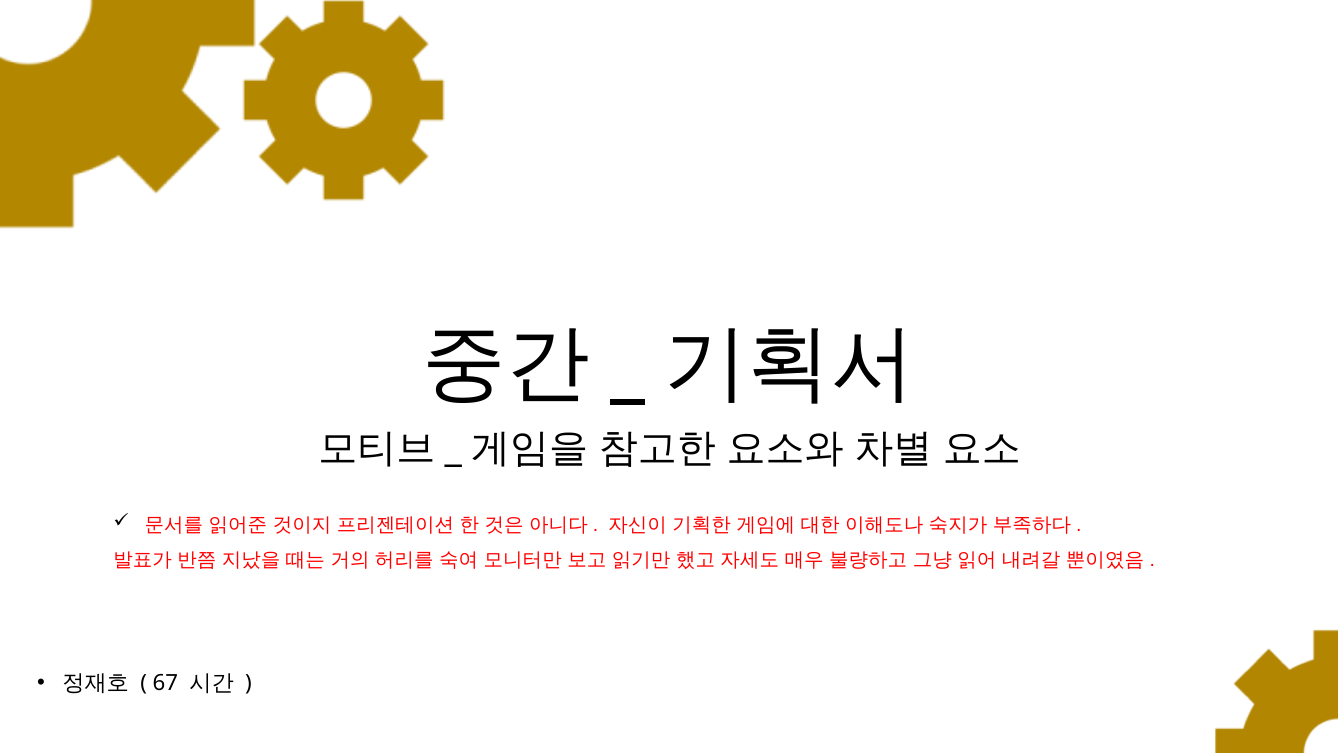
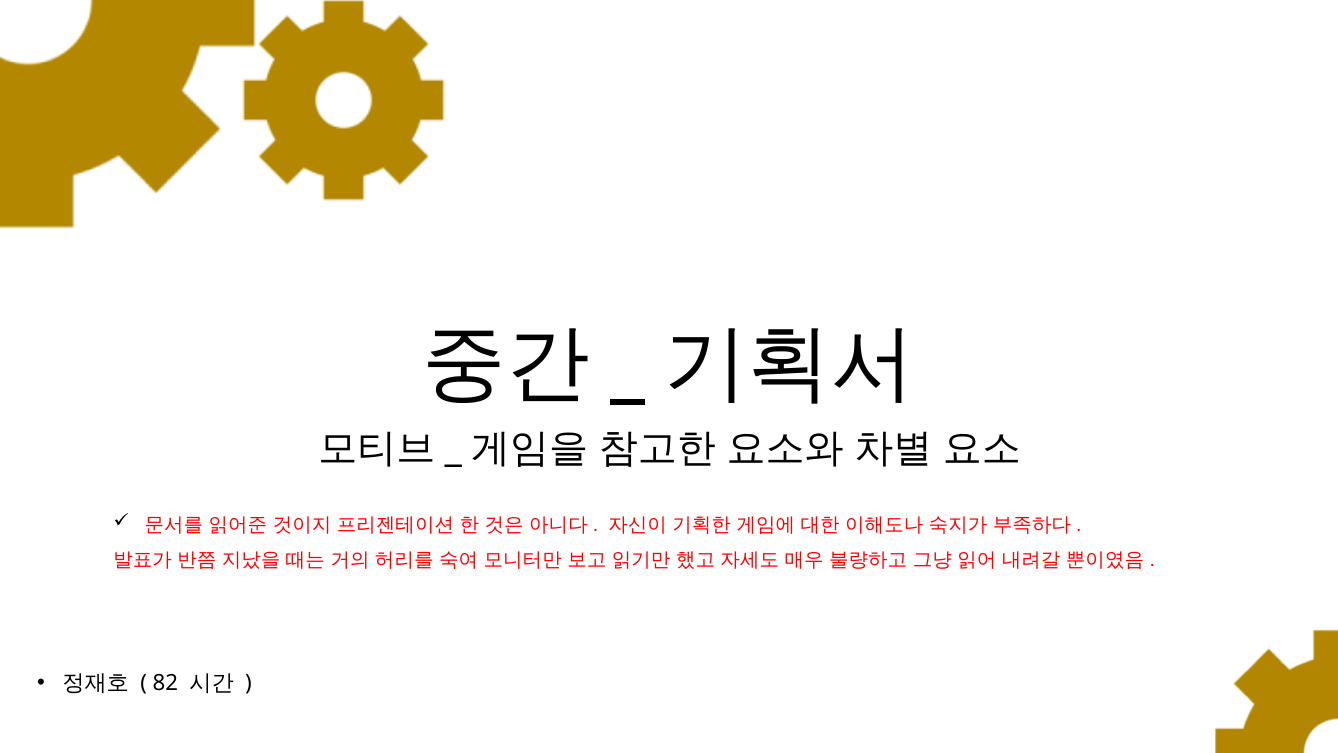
67: 67 -> 82
